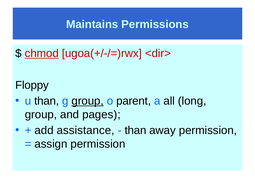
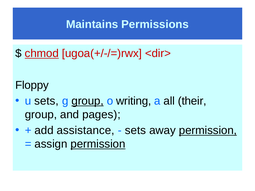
u than: than -> sets
parent: parent -> writing
long: long -> their
than at (135, 131): than -> sets
permission at (208, 131) underline: none -> present
permission at (98, 144) underline: none -> present
